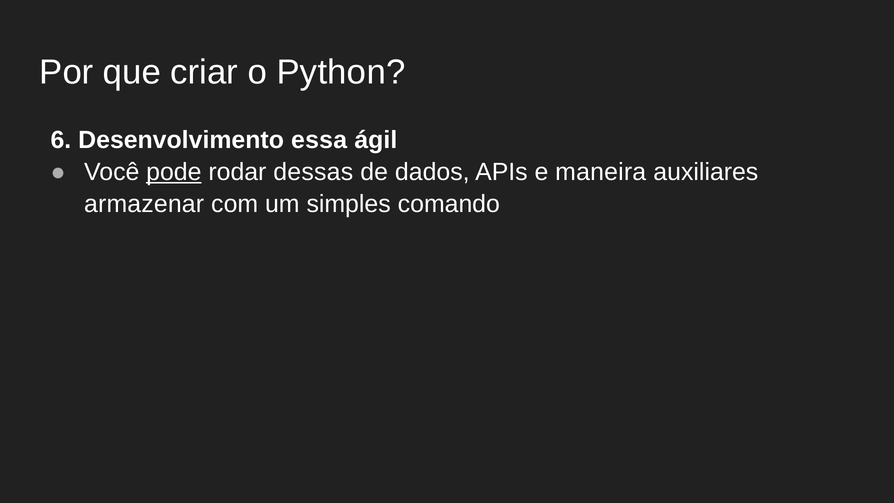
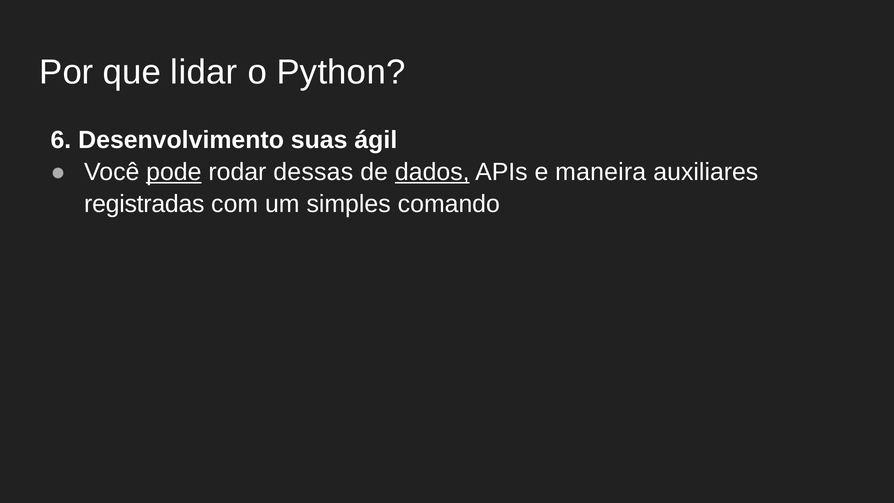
criar: criar -> lidar
essa: essa -> suas
dados underline: none -> present
armazenar: armazenar -> registradas
